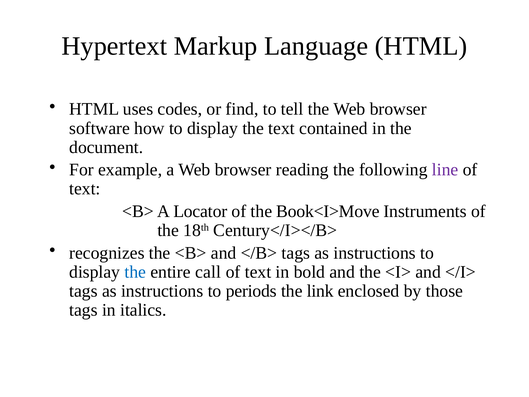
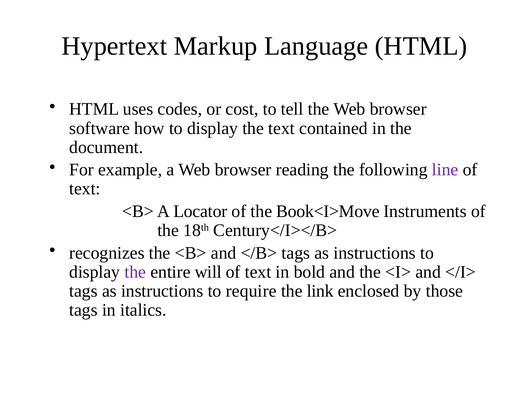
find: find -> cost
the at (135, 272) colour: blue -> purple
call: call -> will
periods: periods -> require
